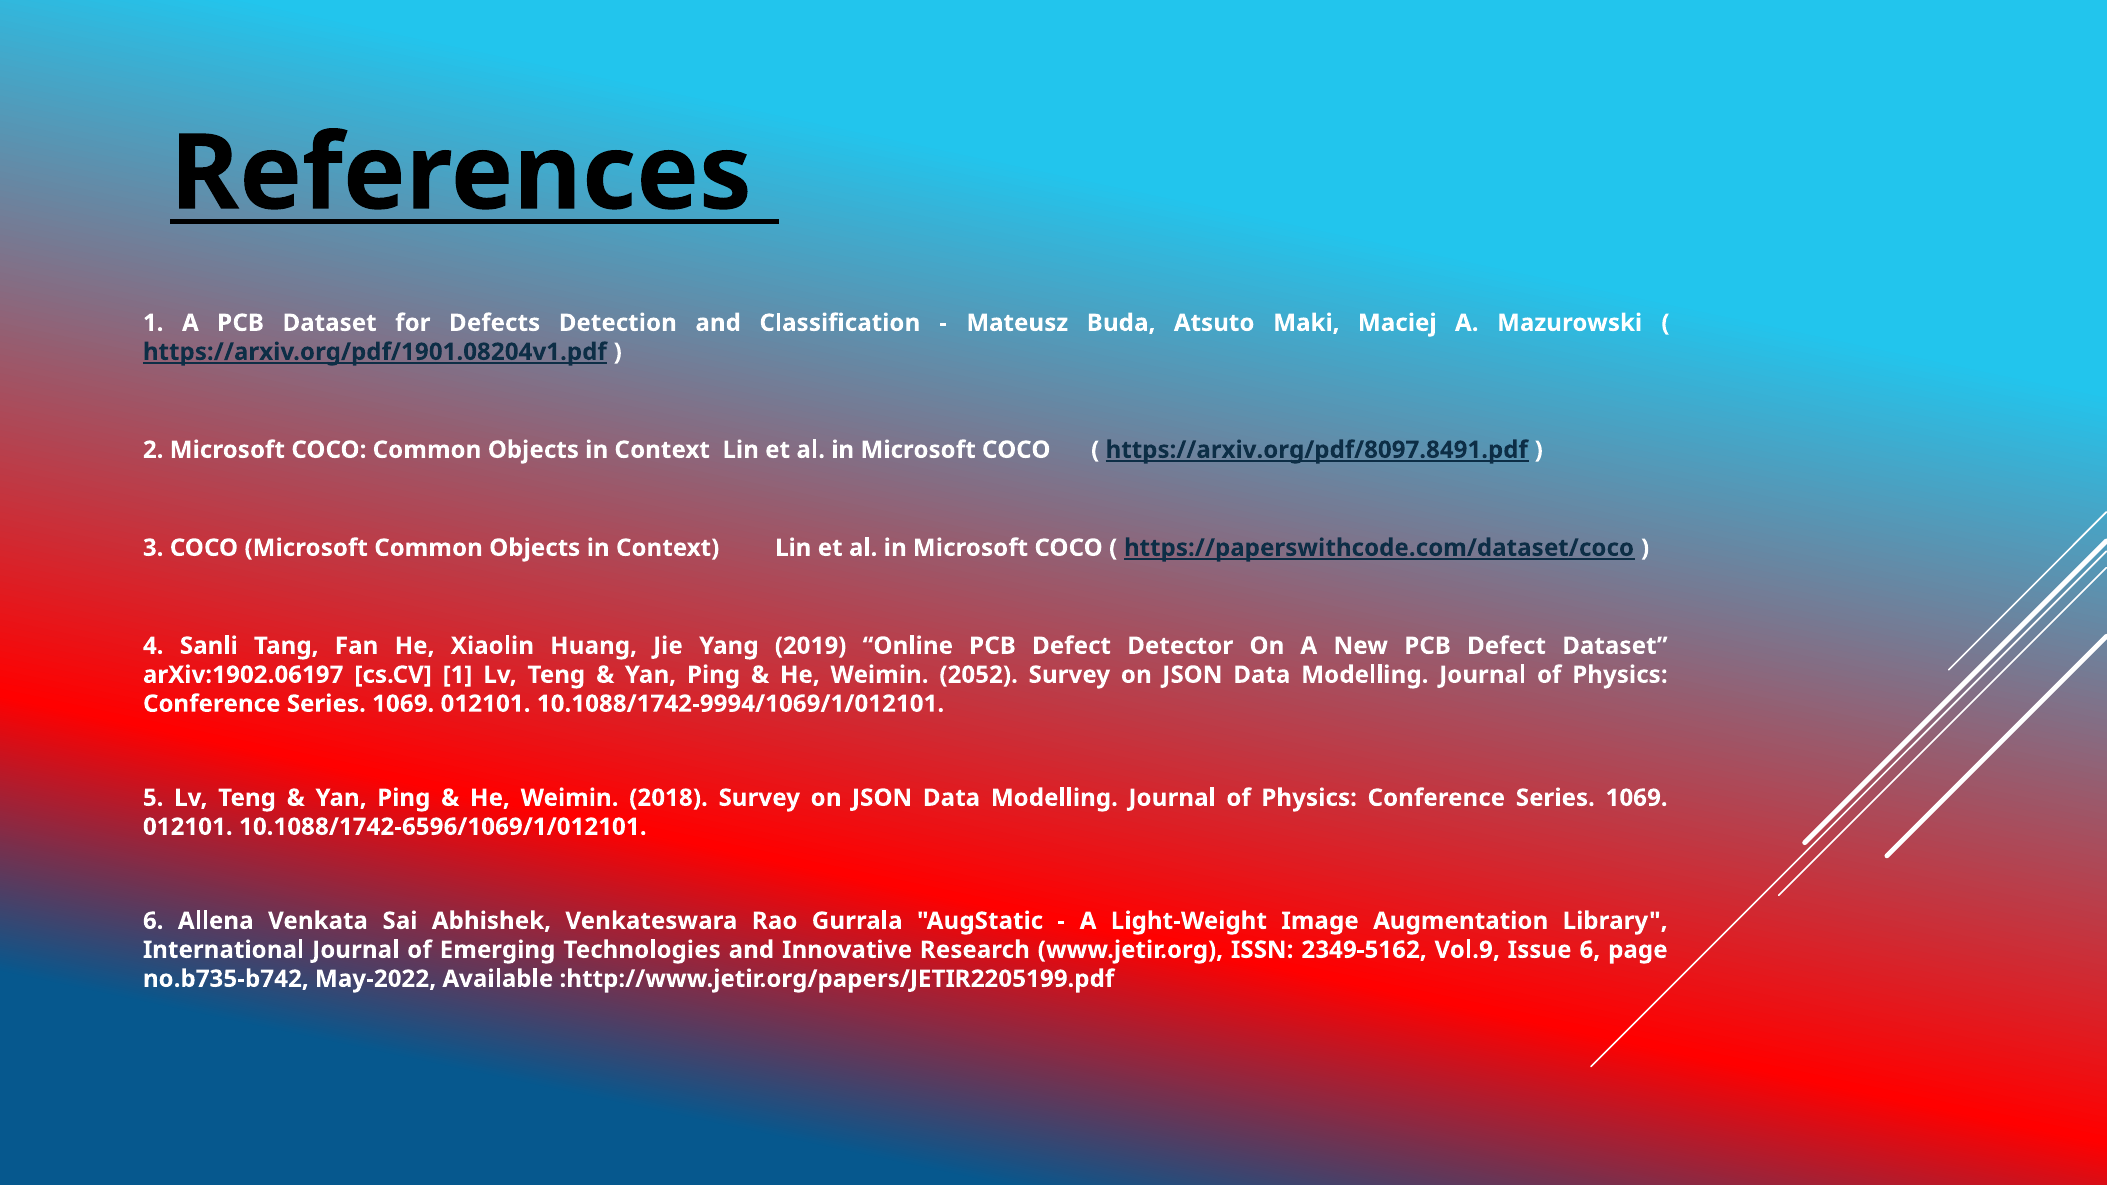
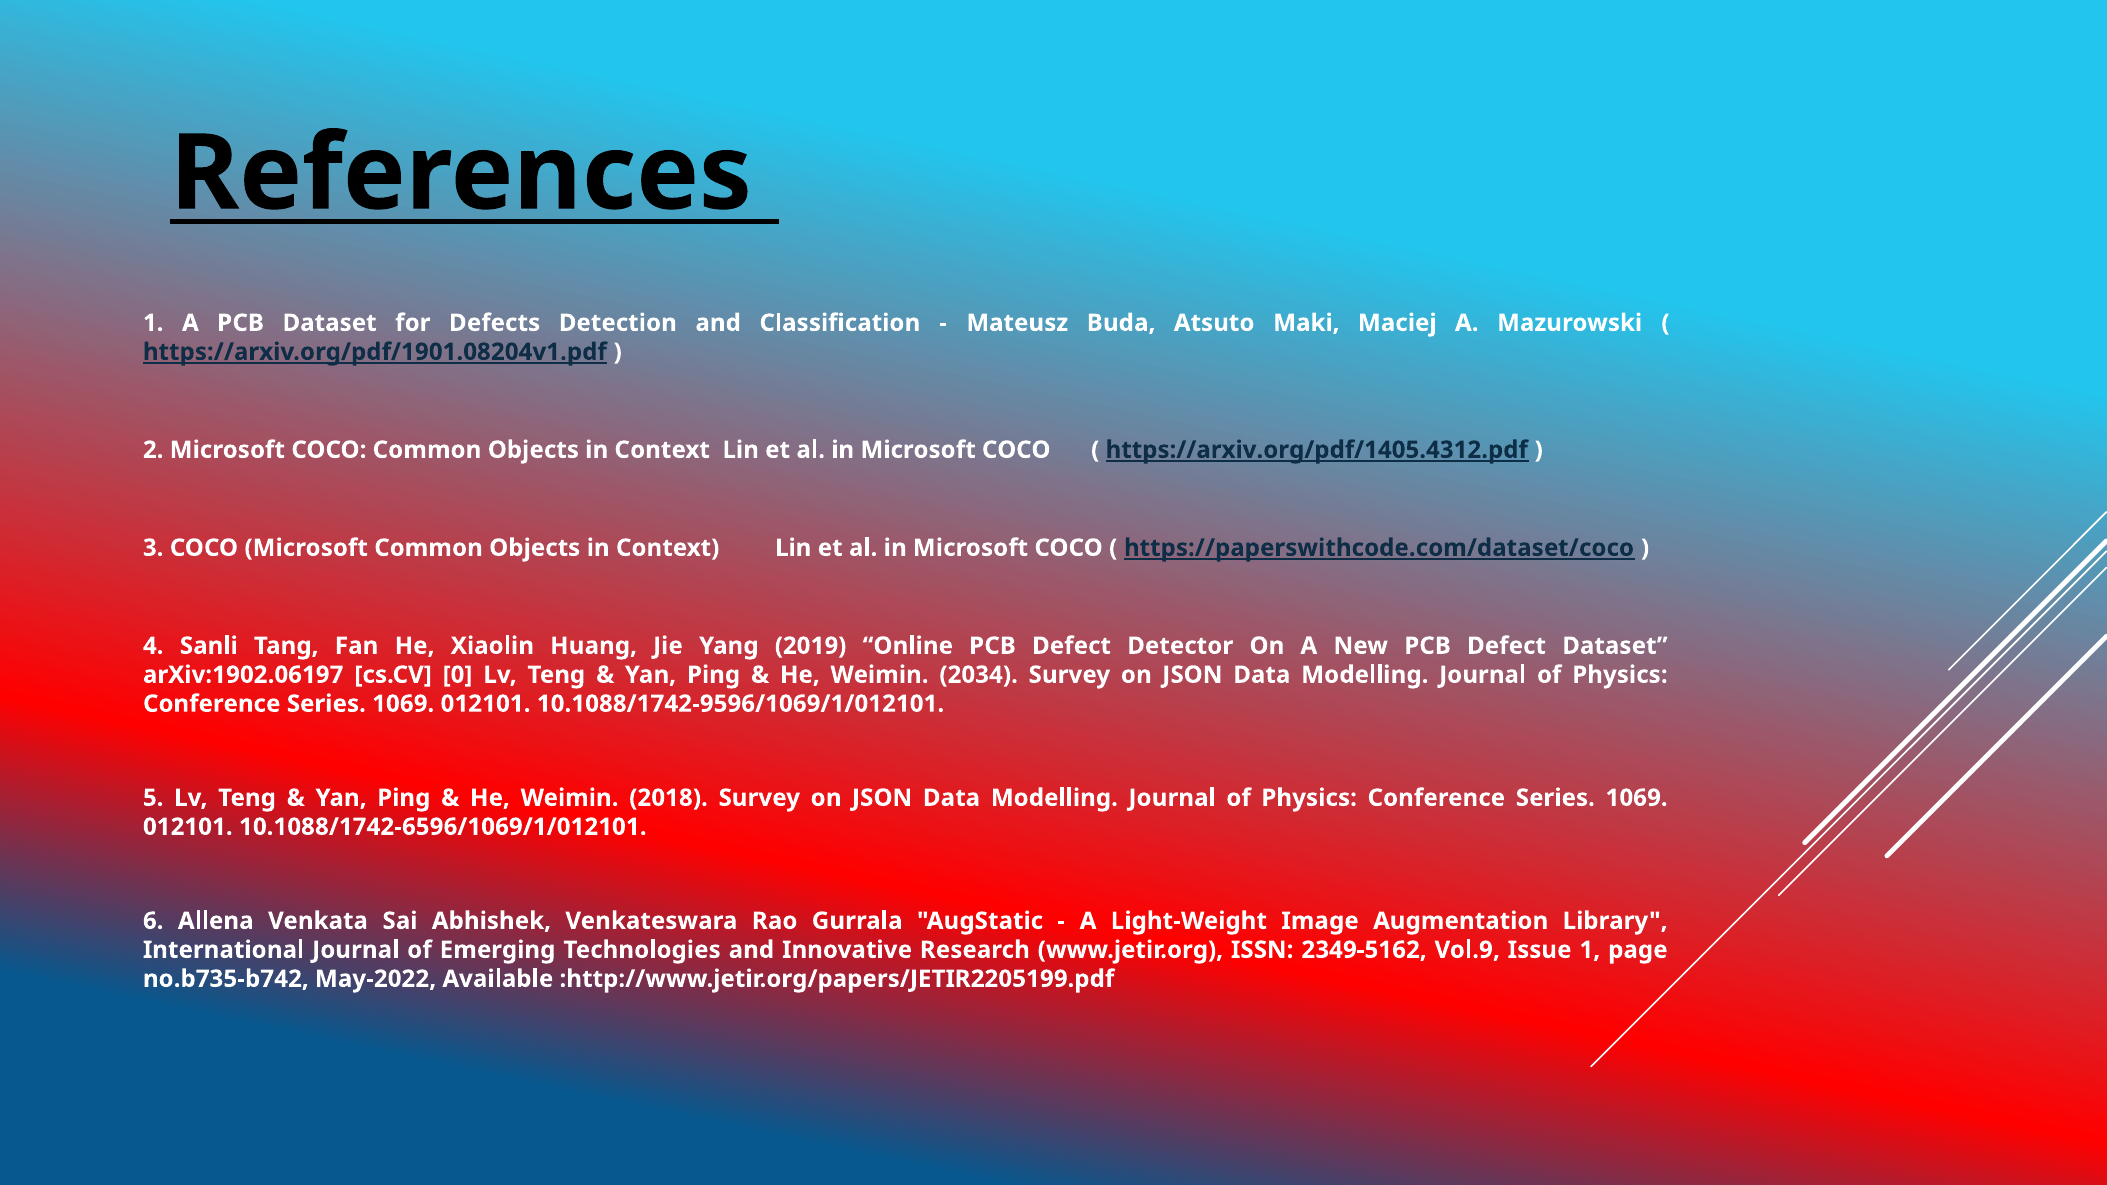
https://arxiv.org/pdf/8097.8491.pdf: https://arxiv.org/pdf/8097.8491.pdf -> https://arxiv.org/pdf/1405.4312.pdf
cs.CV 1: 1 -> 0
2052: 2052 -> 2034
10.1088/1742-9994/1069/1/012101: 10.1088/1742-9994/1069/1/012101 -> 10.1088/1742-9596/1069/1/012101
Issue 6: 6 -> 1
